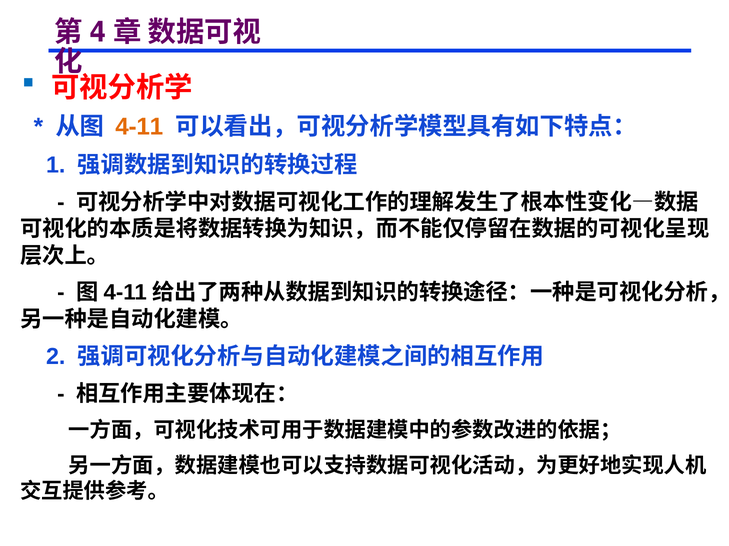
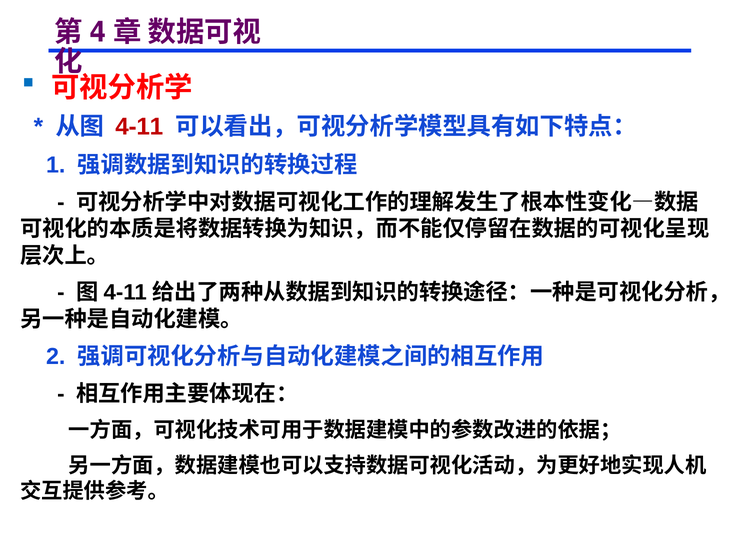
4-11 colour: orange -> red
